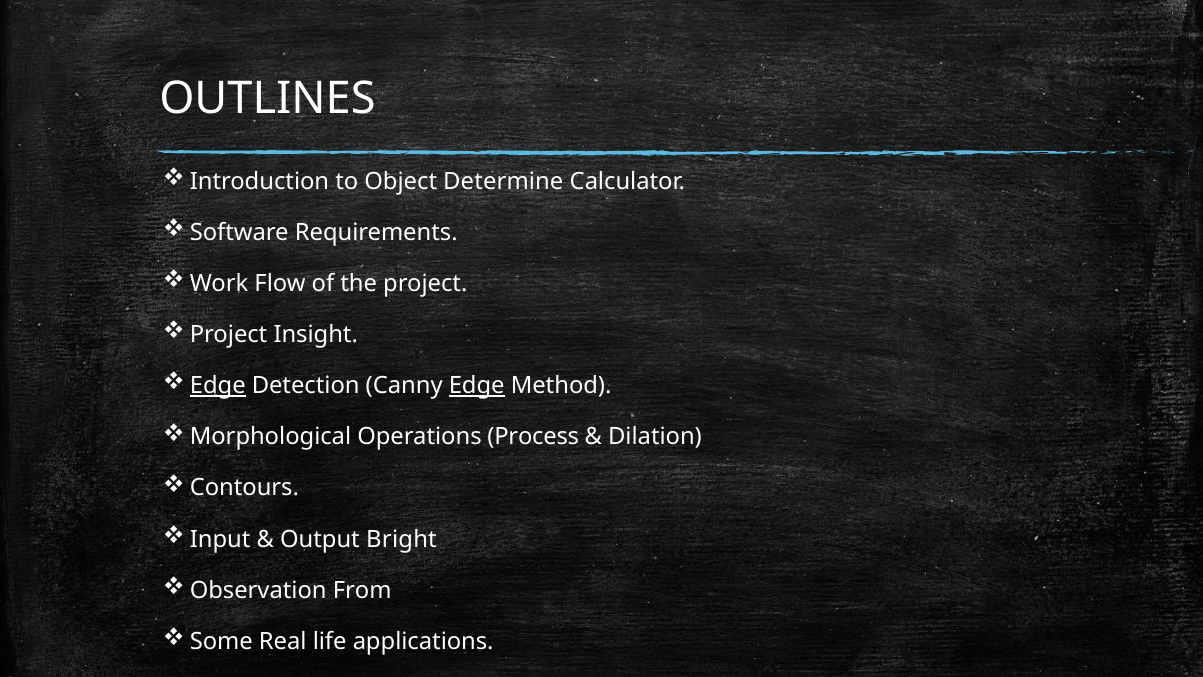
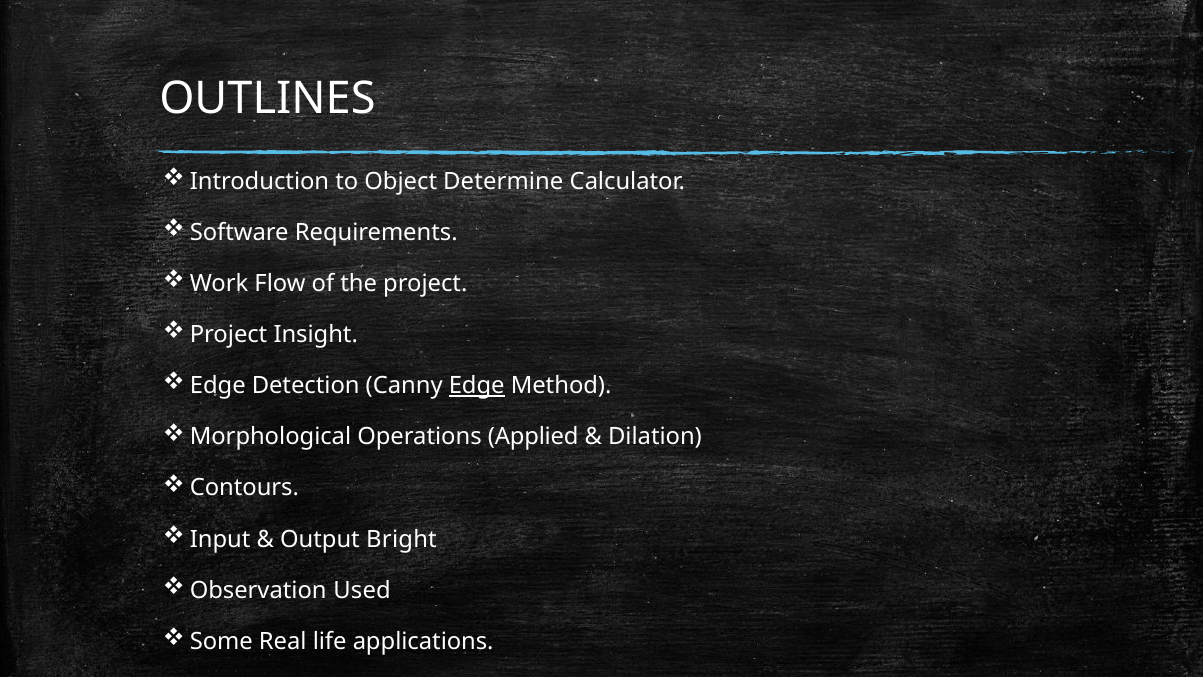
Edge at (218, 386) underline: present -> none
Process: Process -> Applied
From: From -> Used
